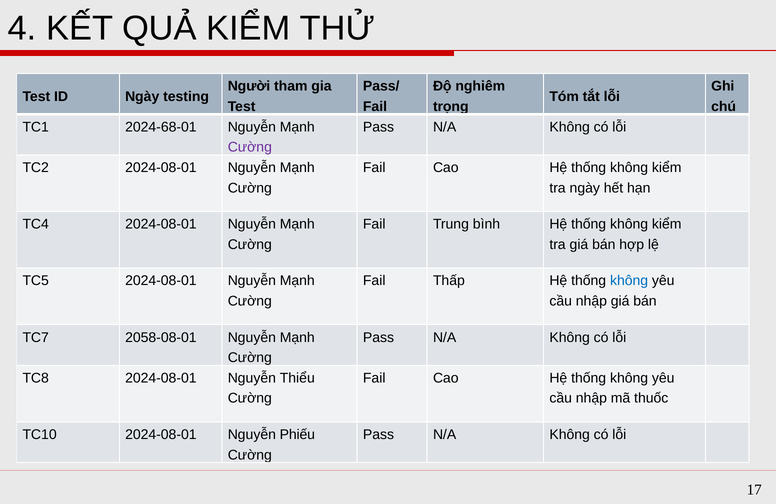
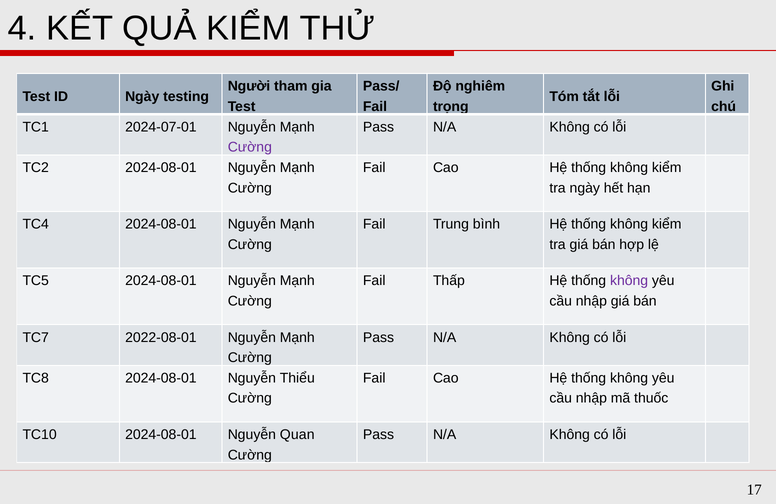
2024-68-01: 2024-68-01 -> 2024-07-01
không at (629, 281) colour: blue -> purple
2058-08-01: 2058-08-01 -> 2022-08-01
Phiếu: Phiếu -> Quan
